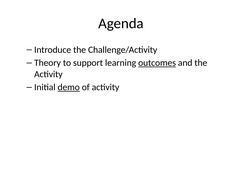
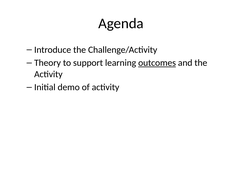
demo underline: present -> none
